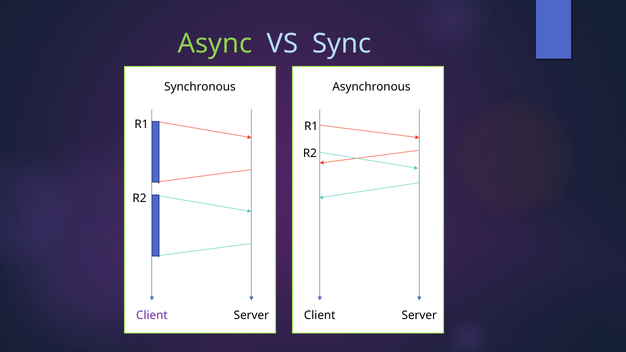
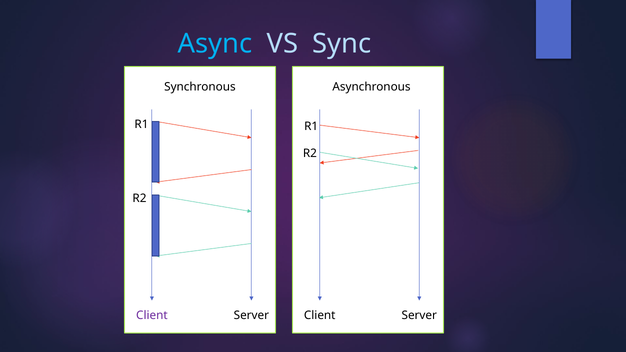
Async colour: light green -> light blue
